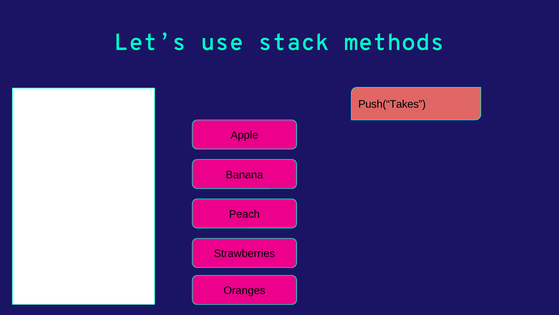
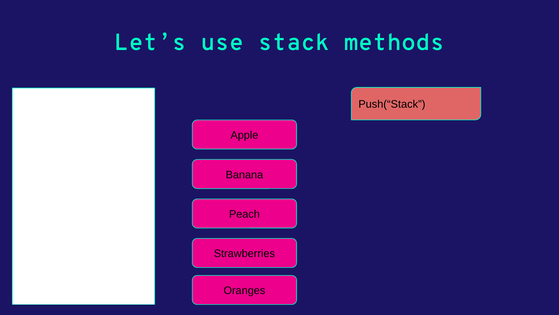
Push(“Takes: Push(“Takes -> Push(“Stack
